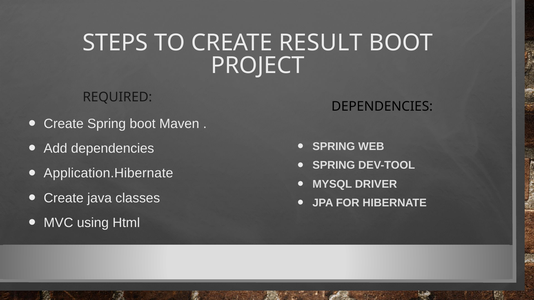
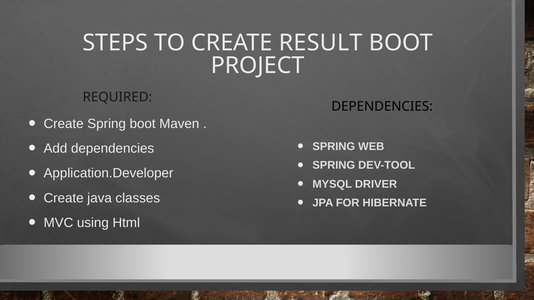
Application.Hibernate: Application.Hibernate -> Application.Developer
